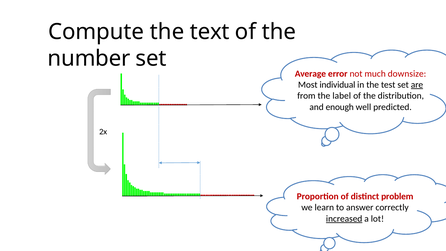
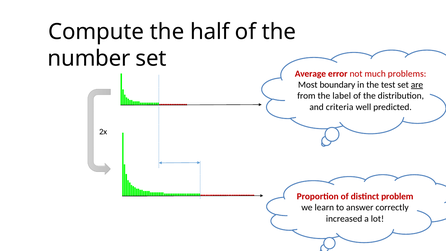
text: text -> half
downsize: downsize -> problems
individual: individual -> boundary
enough: enough -> criteria
increased underline: present -> none
